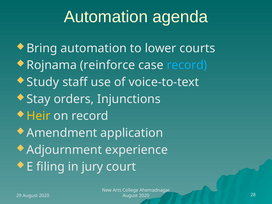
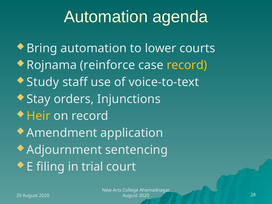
record at (187, 65) colour: light blue -> yellow
experience: experience -> sentencing
jury: jury -> trial
